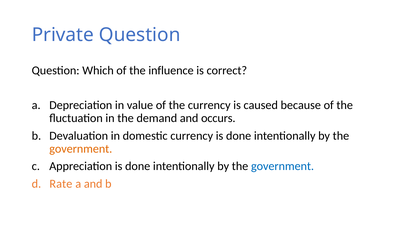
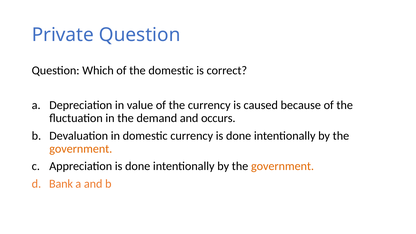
the influence: influence -> domestic
government at (283, 166) colour: blue -> orange
Rate: Rate -> Bank
